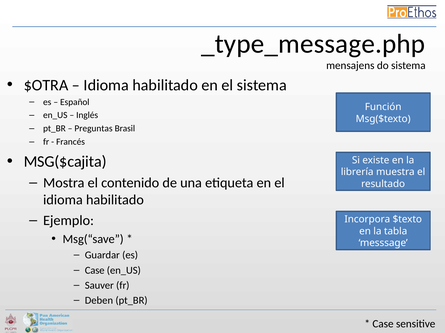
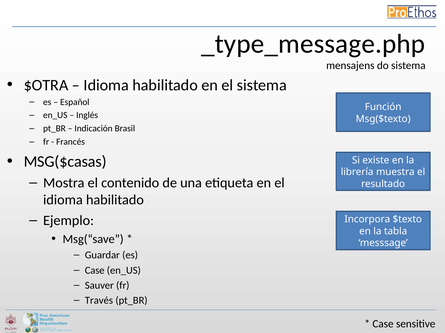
Preguntas: Preguntas -> Indicación
MSG($cajita: MSG($cajita -> MSG($casas
Deben: Deben -> Través
